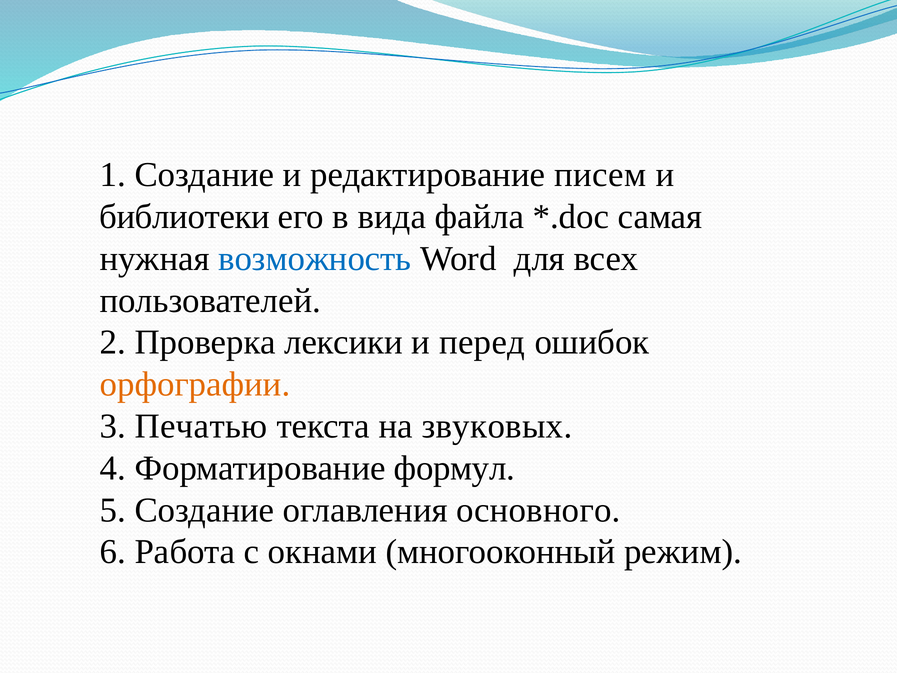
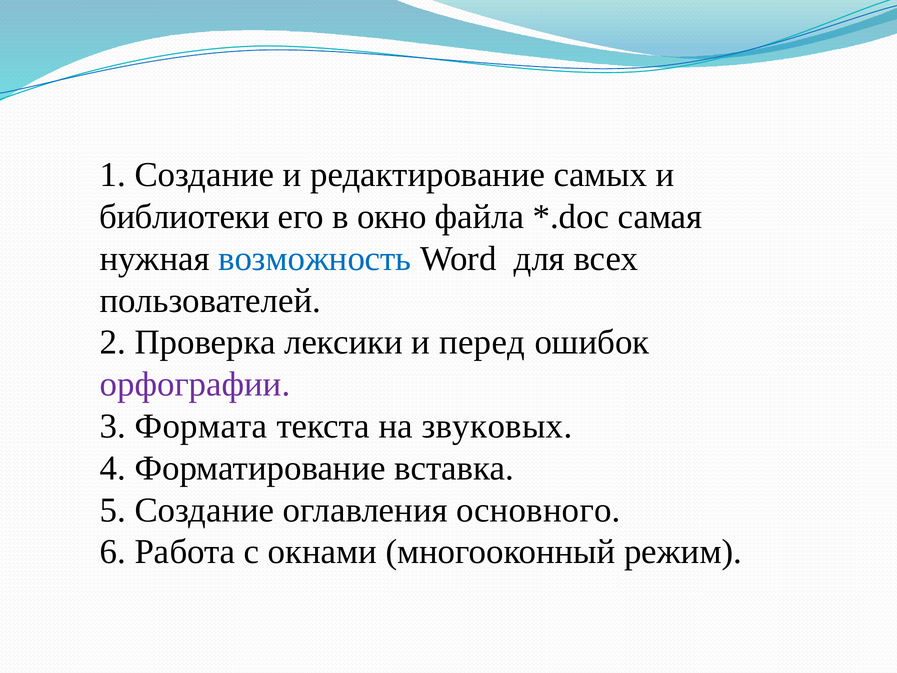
писем: писем -> самых
вида: вида -> окно
орфографии colour: orange -> purple
Печатью: Печатью -> Формата
формул: формул -> вставка
